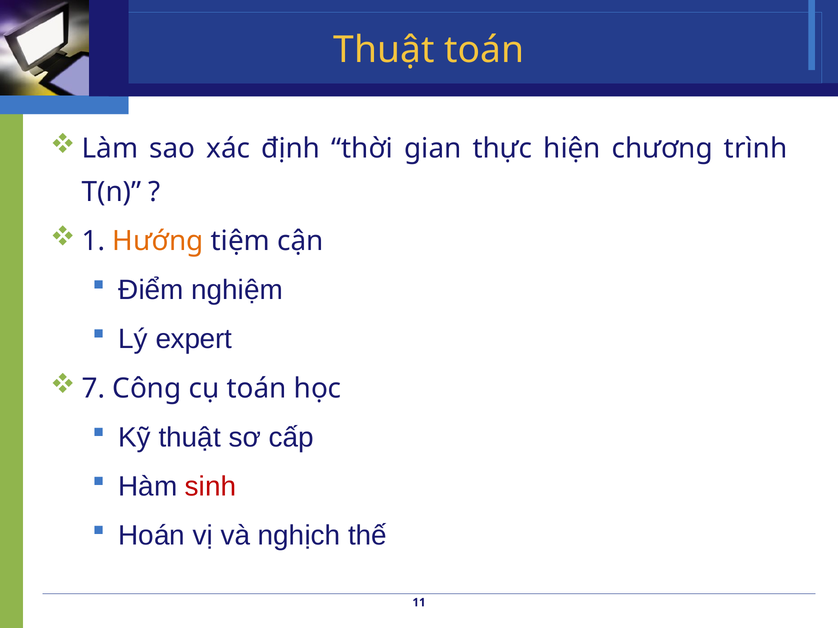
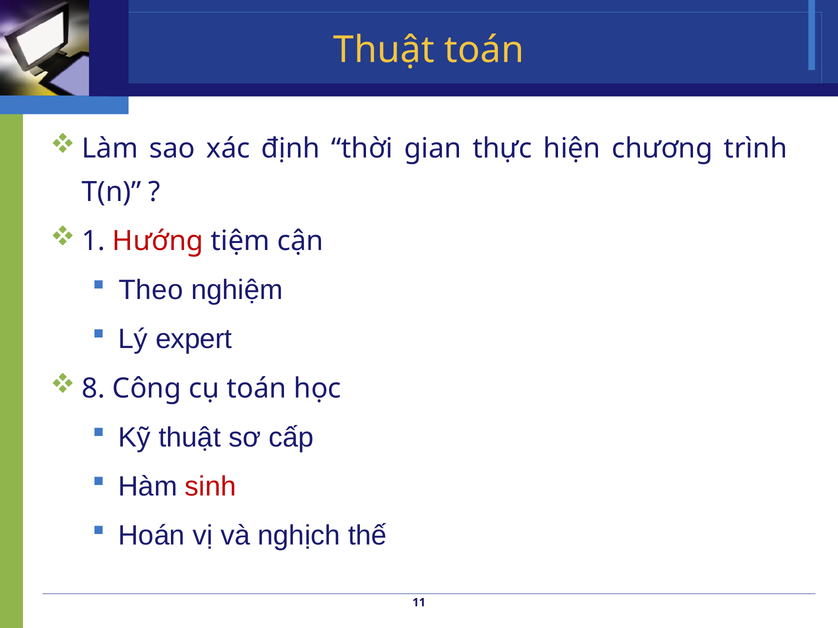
Hướng colour: orange -> red
Điểm: Điểm -> Theo
7: 7 -> 8
